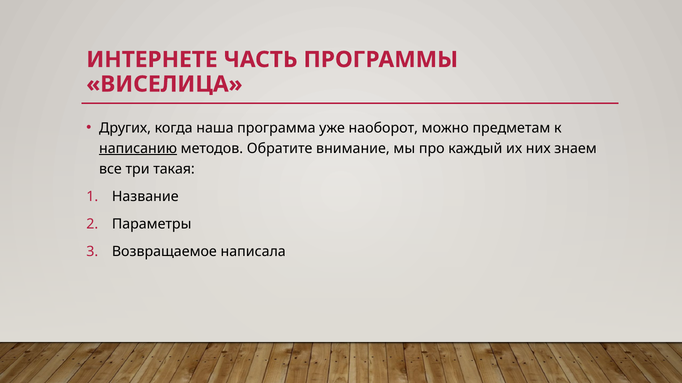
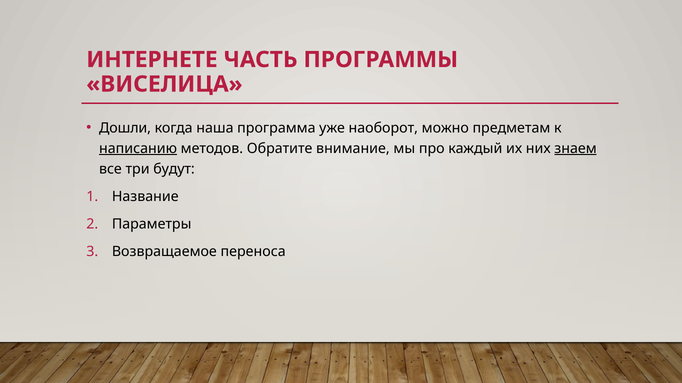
Других: Других -> Дошли
знаем underline: none -> present
такая: такая -> будут
написала: написала -> переноса
